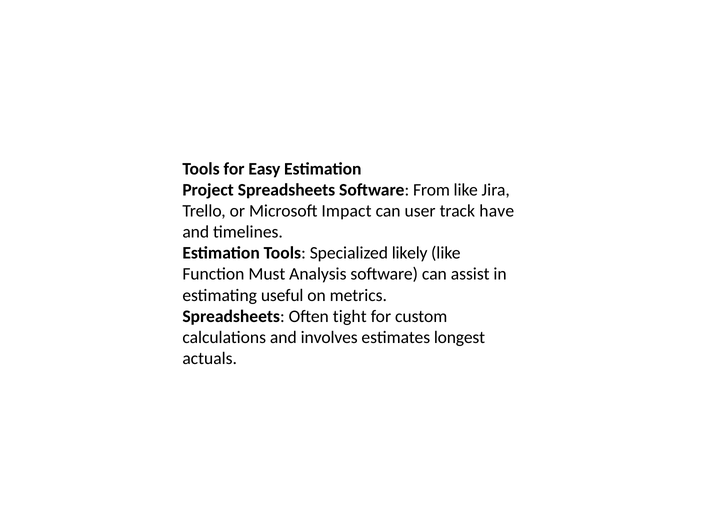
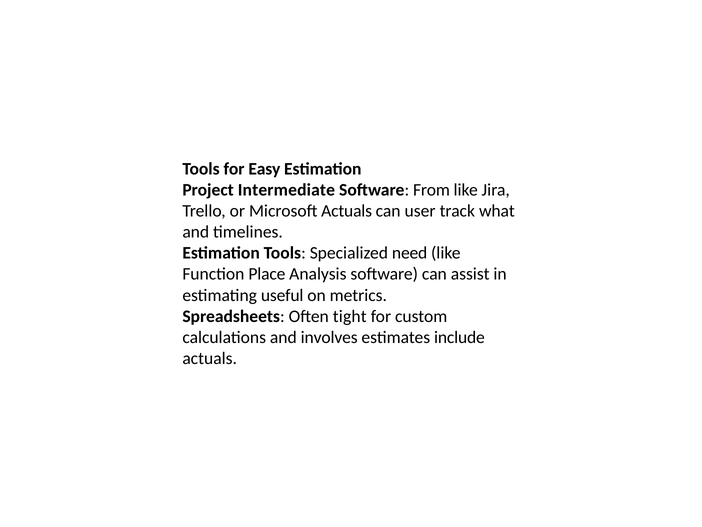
Project Spreadsheets: Spreadsheets -> Intermediate
Microsoft Impact: Impact -> Actuals
have: have -> what
likely: likely -> need
Must: Must -> Place
longest: longest -> include
